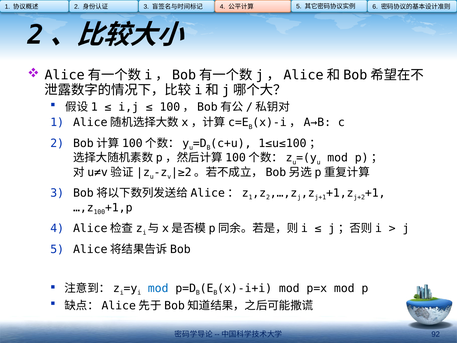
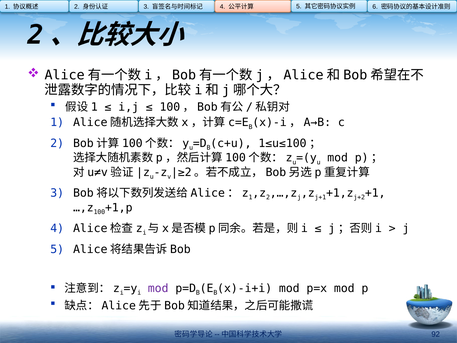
mod at (158, 288) colour: blue -> purple
